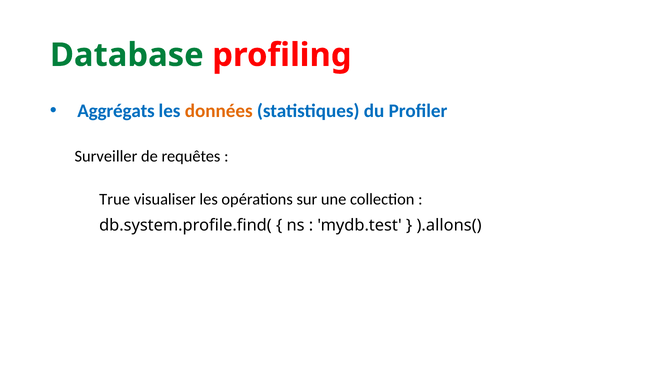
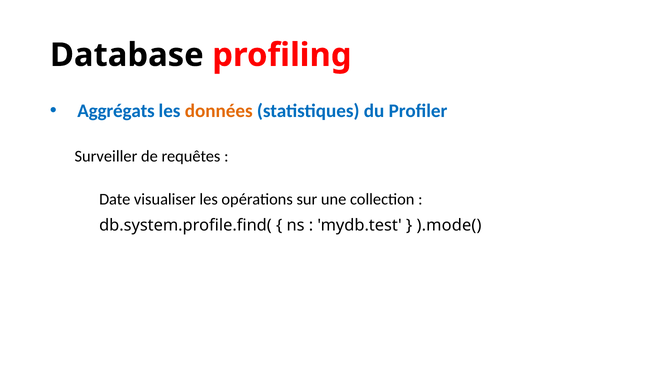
Database colour: green -> black
True: True -> Date
).allons(: ).allons( -> ).mode(
